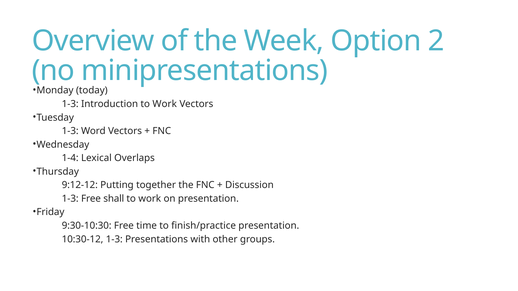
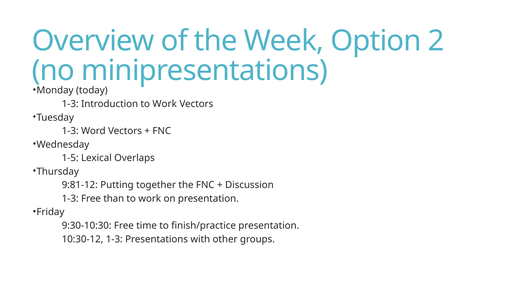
1-4: 1-4 -> 1-5
9:12-12: 9:12-12 -> 9:81-12
shall: shall -> than
